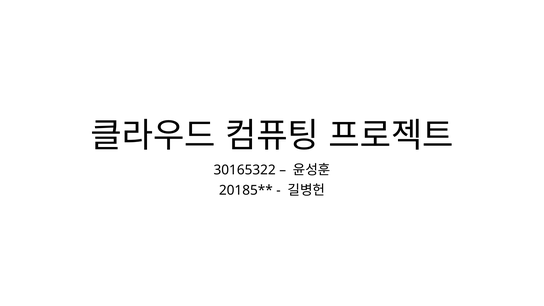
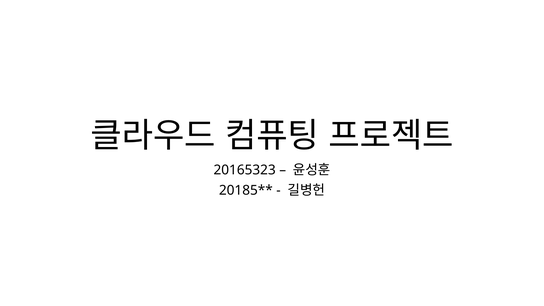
30165322: 30165322 -> 20165323
